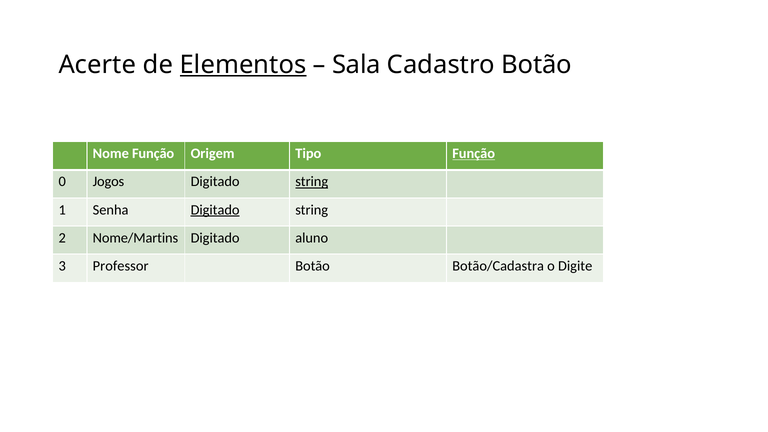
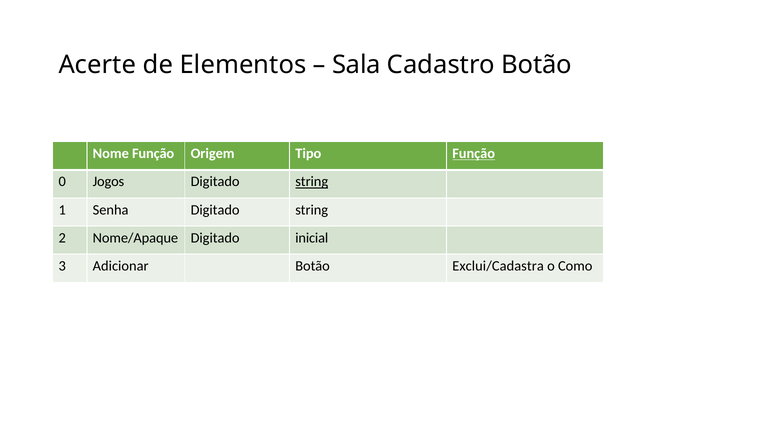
Elementos underline: present -> none
Digitado at (215, 210) underline: present -> none
Nome/Martins: Nome/Martins -> Nome/Apaque
aluno: aluno -> inicial
Professor: Professor -> Adicionar
Botão/Cadastra: Botão/Cadastra -> Exclui/Cadastra
Digite: Digite -> Como
